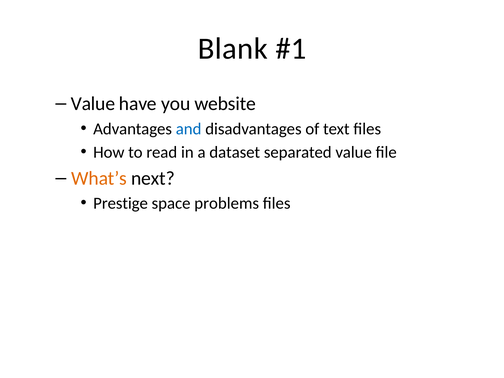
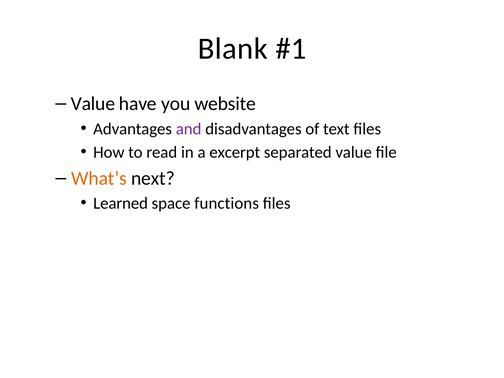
and colour: blue -> purple
dataset: dataset -> excerpt
Prestige: Prestige -> Learned
problems: problems -> functions
